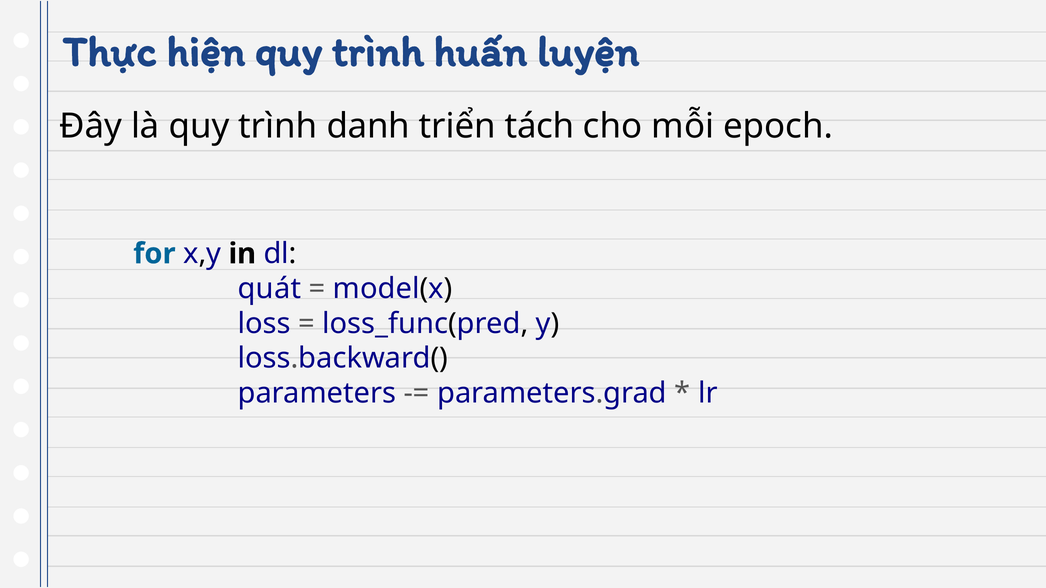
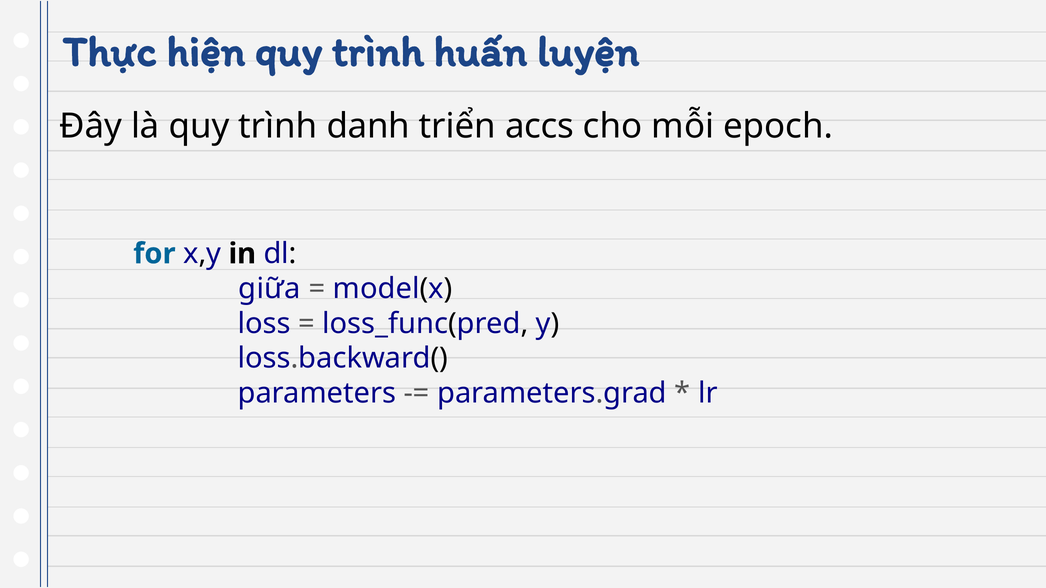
tách: tách -> accs
quát: quát -> giữa
